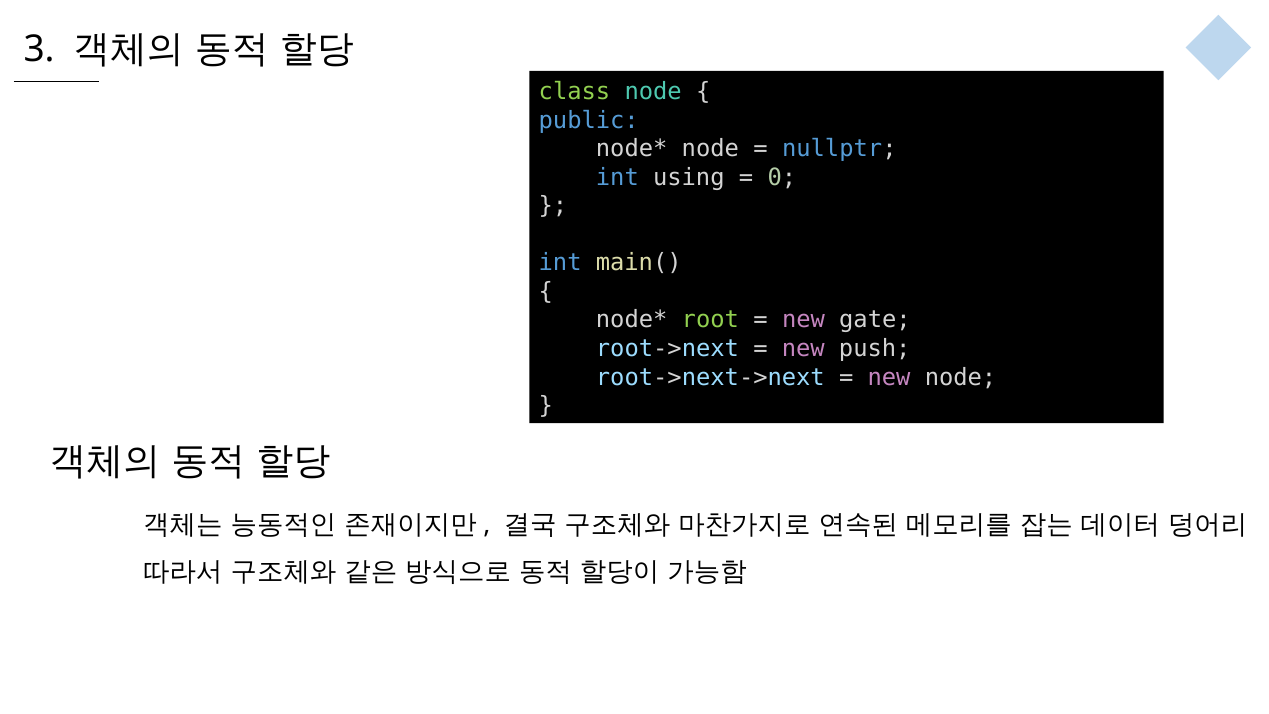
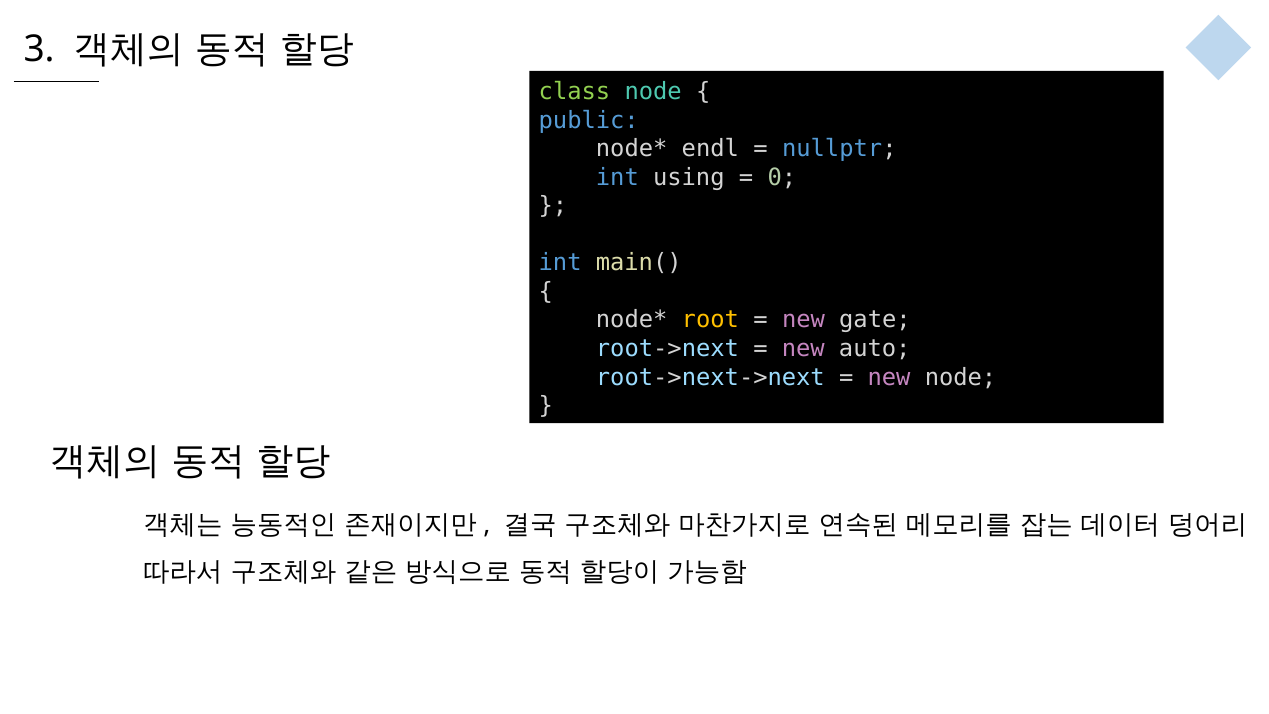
node at (710, 149): node -> endl
root colour: light green -> yellow
push: push -> auto
